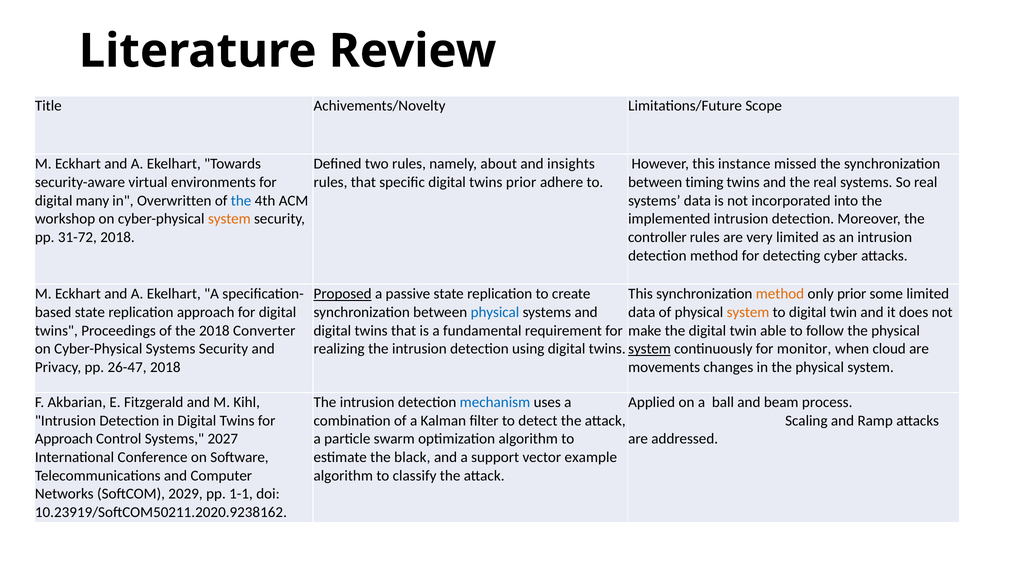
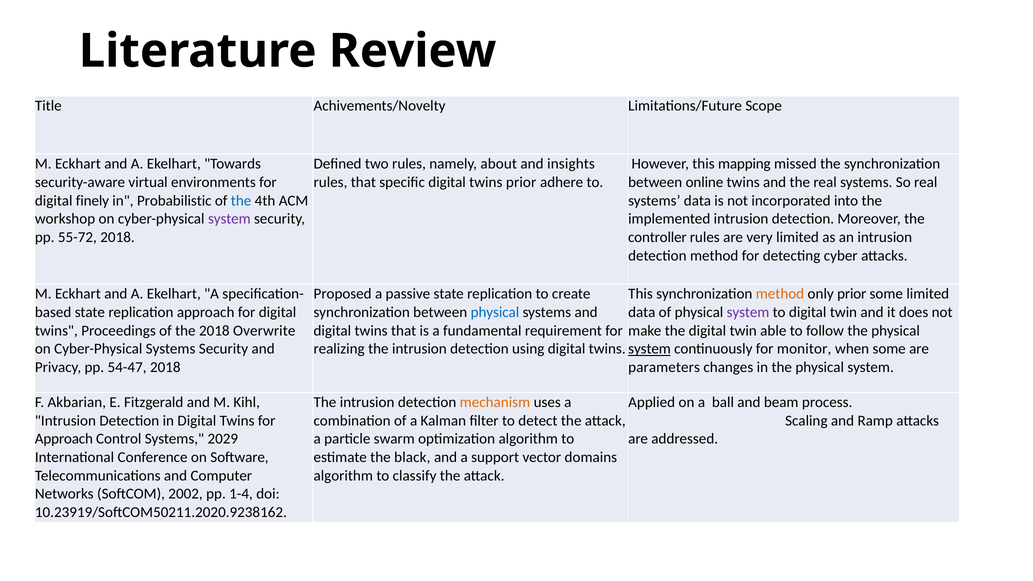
instance: instance -> mapping
timing: timing -> online
many: many -> finely
Overwritten: Overwritten -> Probabilistic
system at (229, 219) colour: orange -> purple
31-72: 31-72 -> 55-72
Proposed underline: present -> none
system at (748, 312) colour: orange -> purple
Converter: Converter -> Overwrite
when cloud: cloud -> some
26-47: 26-47 -> 54-47
movements: movements -> parameters
mechanism colour: blue -> orange
2027: 2027 -> 2029
example: example -> domains
2029: 2029 -> 2002
1-1: 1-1 -> 1-4
